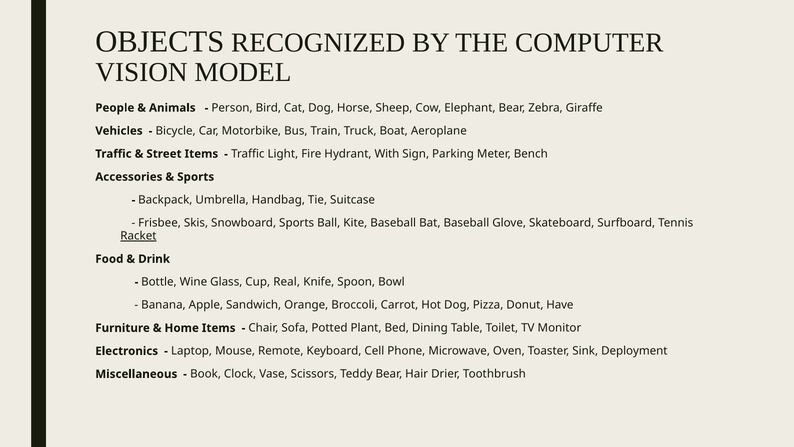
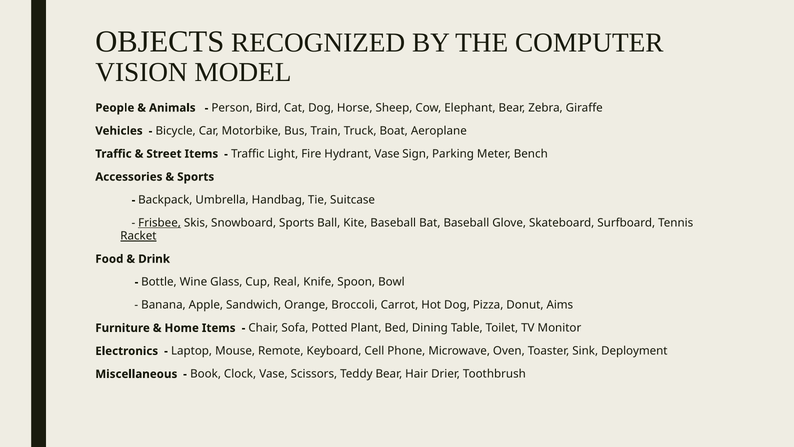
Hydrant With: With -> Vase
Frisbee underline: none -> present
Have: Have -> Aims
